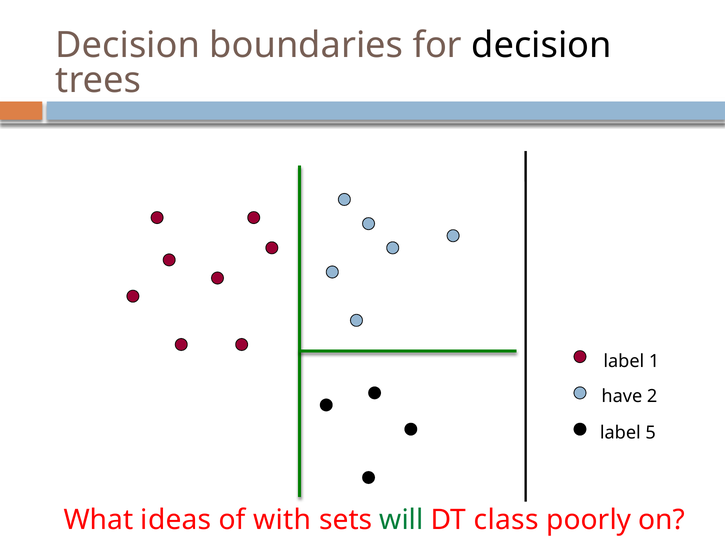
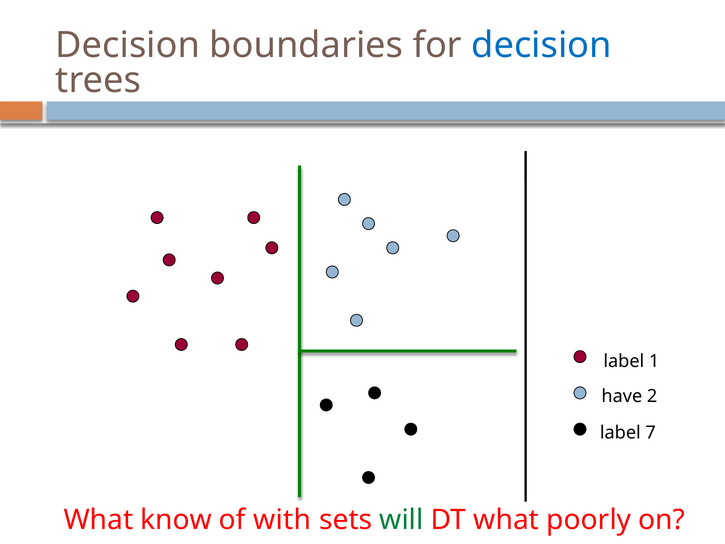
decision at (542, 45) colour: black -> blue
5: 5 -> 7
ideas: ideas -> know
DT class: class -> what
